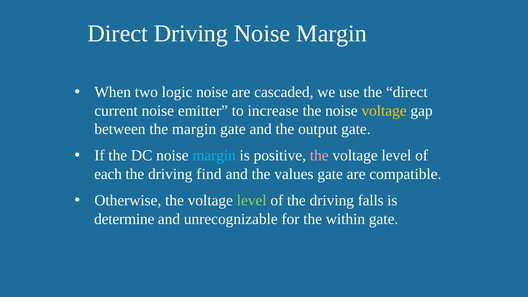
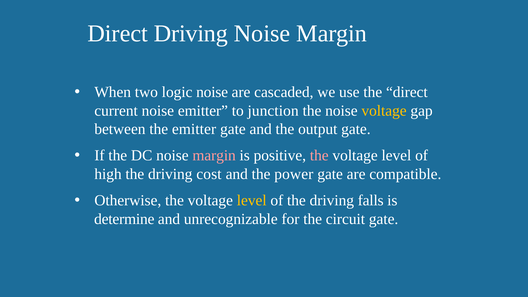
increase: increase -> junction
the margin: margin -> emitter
margin at (214, 156) colour: light blue -> pink
each: each -> high
find: find -> cost
values: values -> power
level at (252, 200) colour: light green -> yellow
within: within -> circuit
